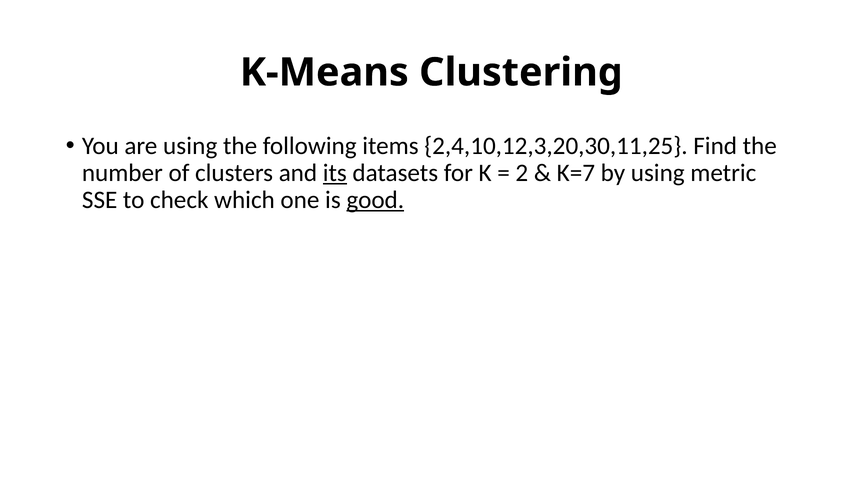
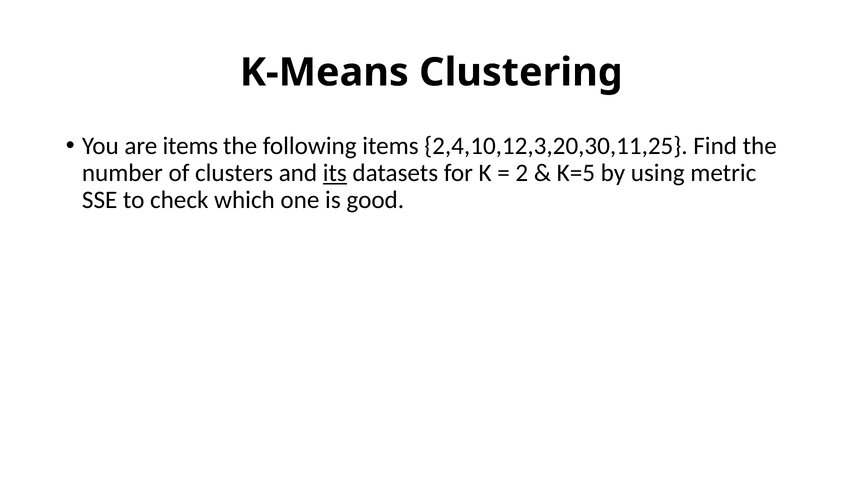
are using: using -> items
K=7: K=7 -> K=5
good underline: present -> none
